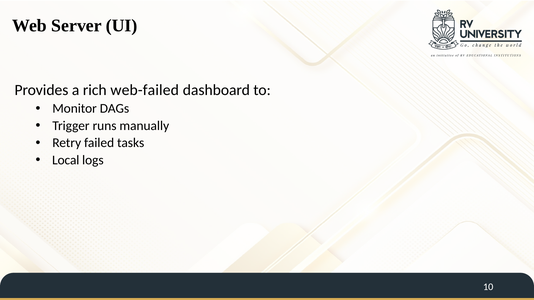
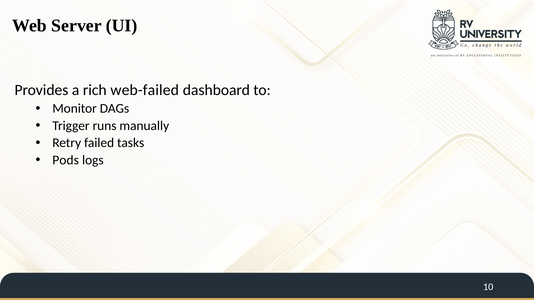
Local: Local -> Pods
